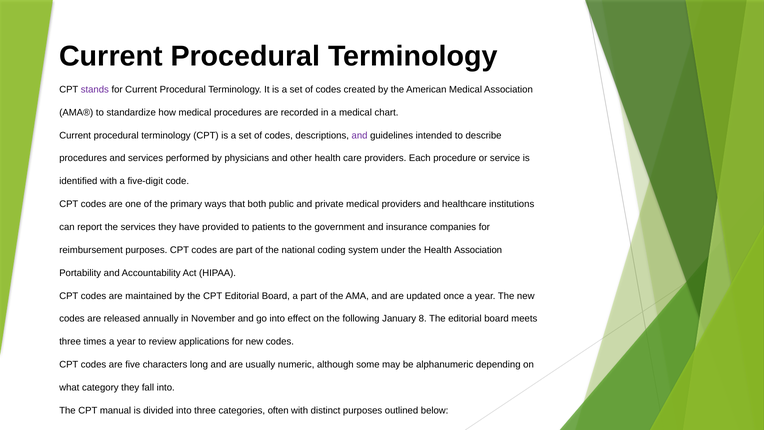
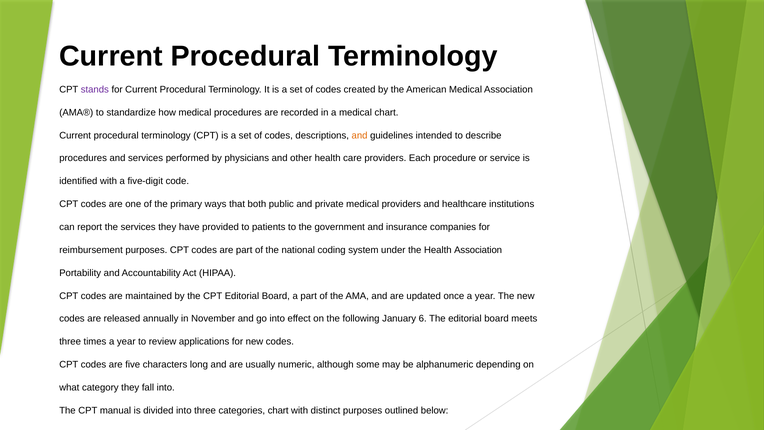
and at (360, 135) colour: purple -> orange
8: 8 -> 6
categories often: often -> chart
